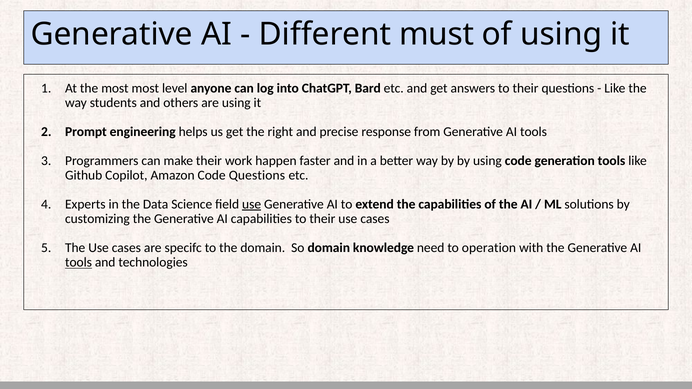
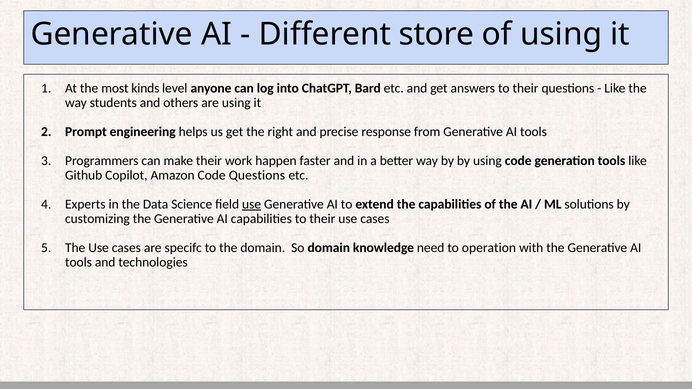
must: must -> store
most most: most -> kinds
tools at (79, 263) underline: present -> none
